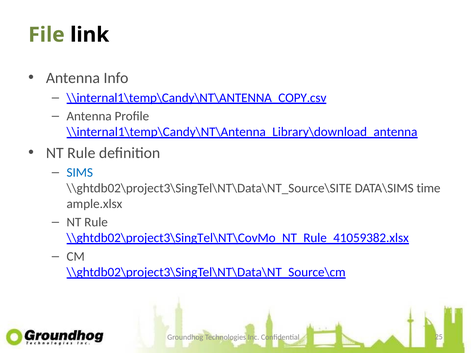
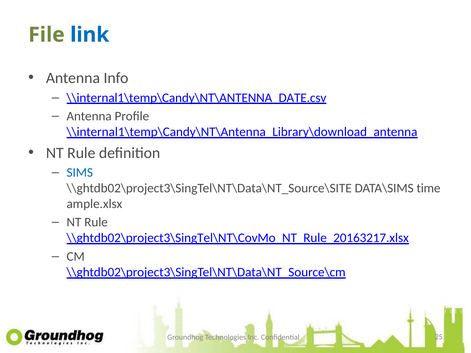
link colour: black -> blue
\\internal1\temp\Candy\NT\ANTENNA_COPY.csv: \\internal1\temp\Candy\NT\ANTENNA_COPY.csv -> \\internal1\temp\Candy\NT\ANTENNA_DATE.csv
\\ghtdb02\project3\SingTel\NT\CovMo_NT_Rule_41059382.xlsx: \\ghtdb02\project3\SingTel\NT\CovMo_NT_Rule_41059382.xlsx -> \\ghtdb02\project3\SingTel\NT\CovMo_NT_Rule_20163217.xlsx
